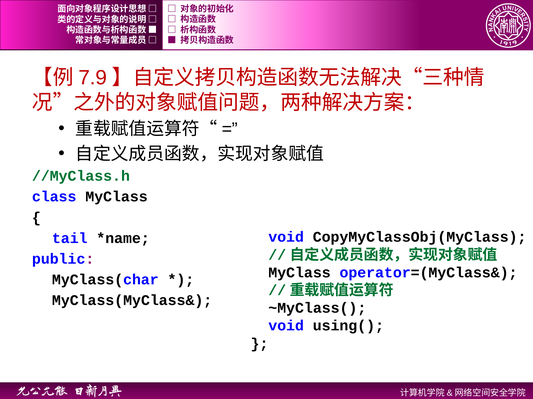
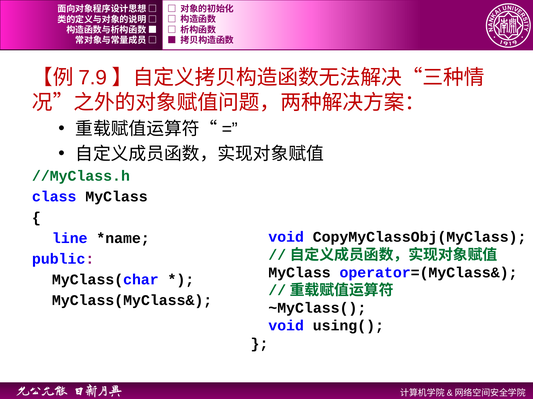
tail: tail -> line
